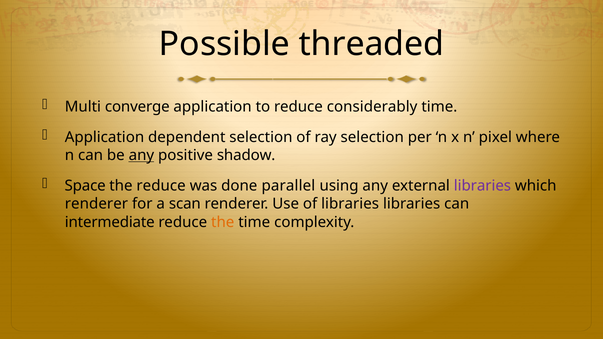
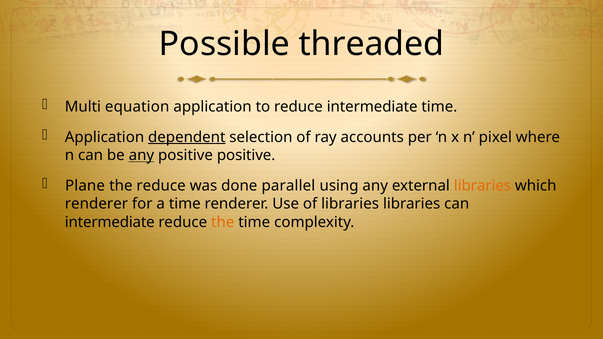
converge: converge -> equation
reduce considerably: considerably -> intermediate
dependent underline: none -> present
ray selection: selection -> accounts
positive shadow: shadow -> positive
Space: Space -> Plane
libraries at (482, 186) colour: purple -> orange
a scan: scan -> time
